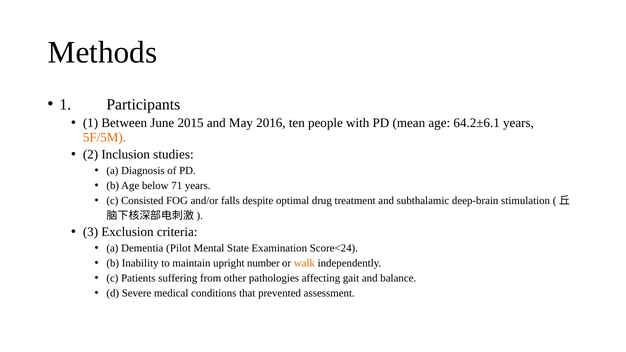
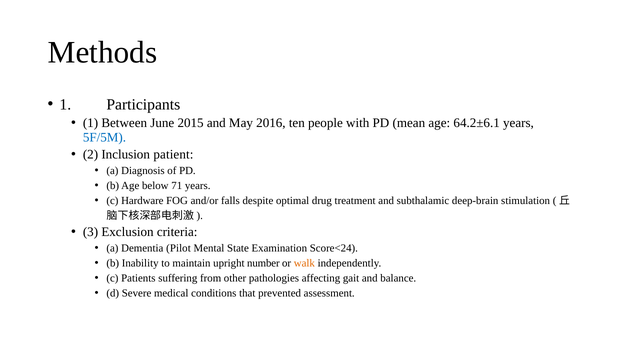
5F/5M colour: orange -> blue
studies: studies -> patient
Consisted: Consisted -> Hardware
